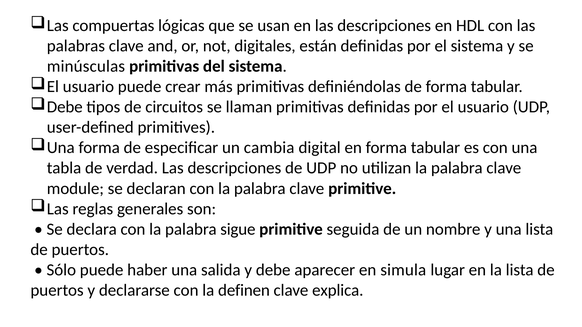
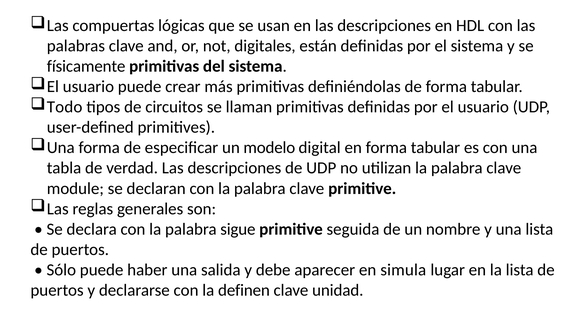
minúsculas: minúsculas -> físicamente
Debe at (65, 107): Debe -> Todo
cambia: cambia -> modelo
explica: explica -> unidad
